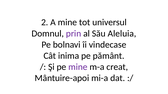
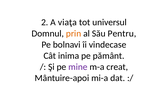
A mine: mine -> viaţa
prin colour: purple -> orange
Aleluia: Aleluia -> Pentru
